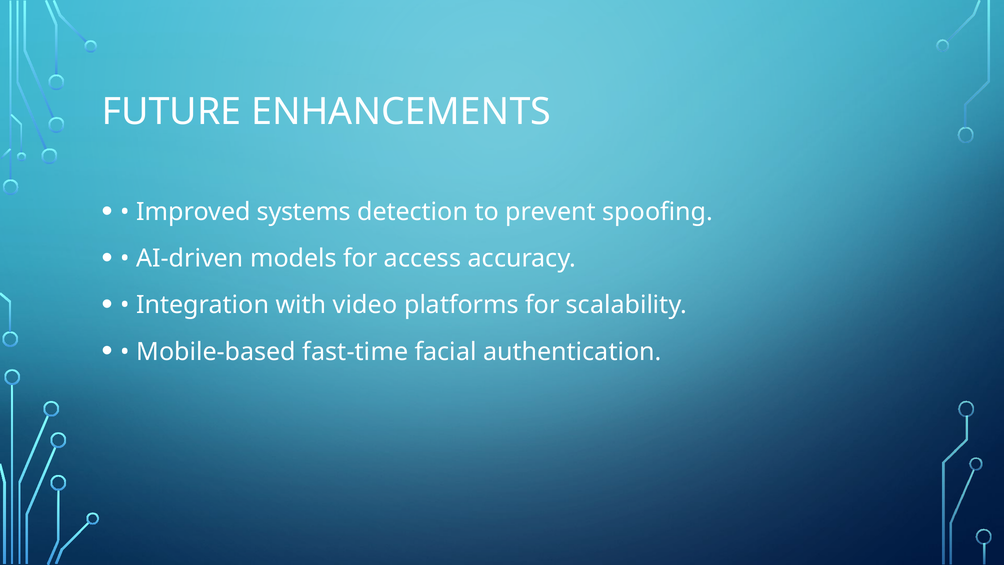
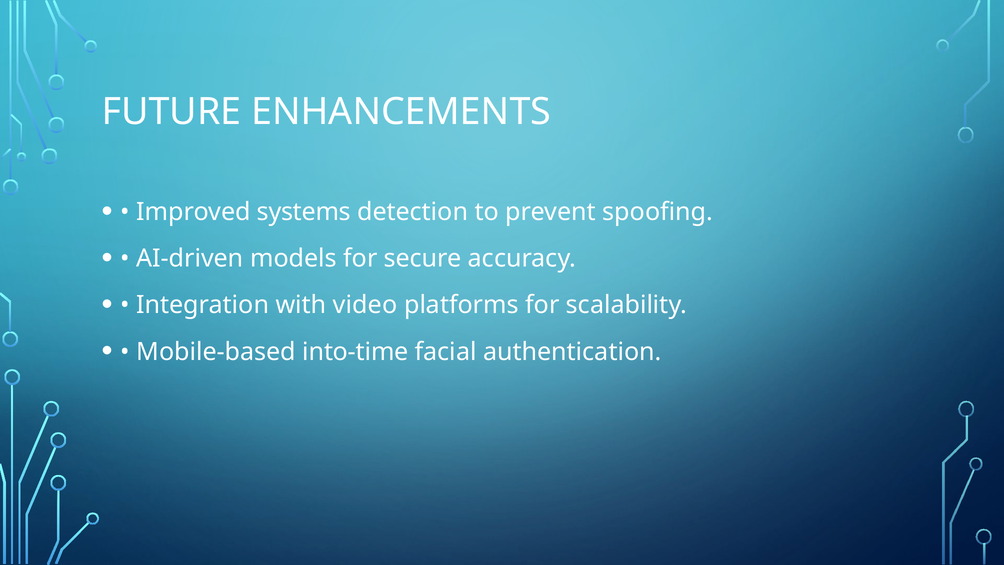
access: access -> secure
fast-time: fast-time -> into-time
